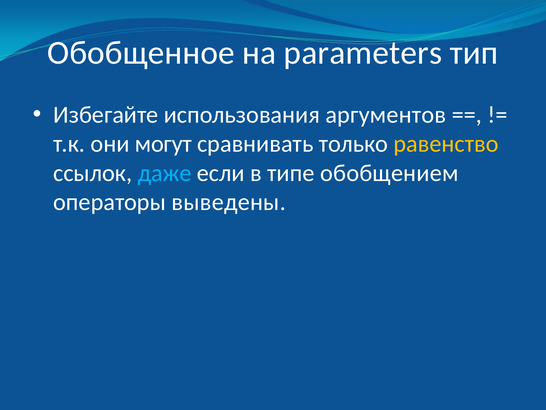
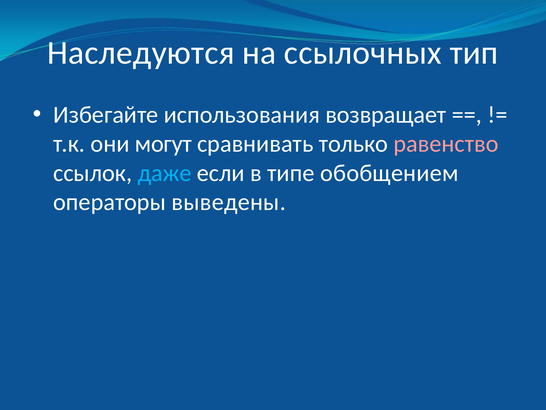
Обобщенное: Обобщенное -> Наследуются
parameters: parameters -> ссылочных
аргументов: аргументов -> возвращает
равенство colour: yellow -> pink
